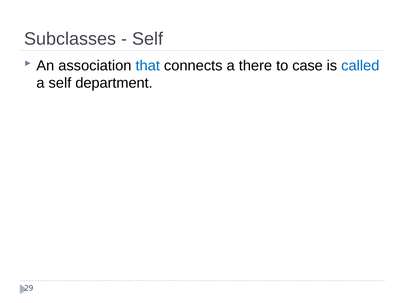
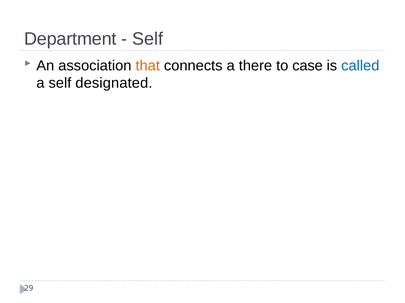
Subclasses: Subclasses -> Department
that colour: blue -> orange
department: department -> designated
